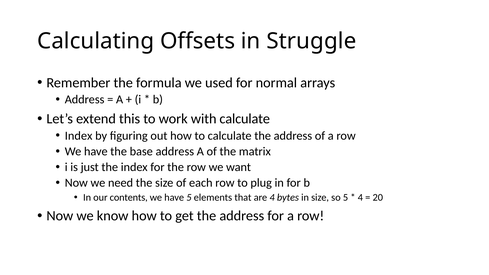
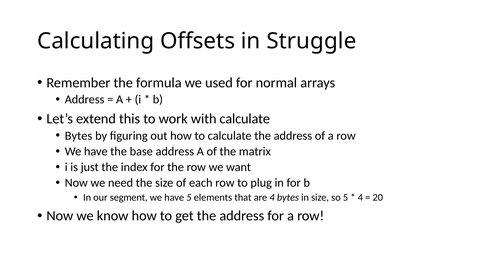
Index at (79, 136): Index -> Bytes
contents: contents -> segment
